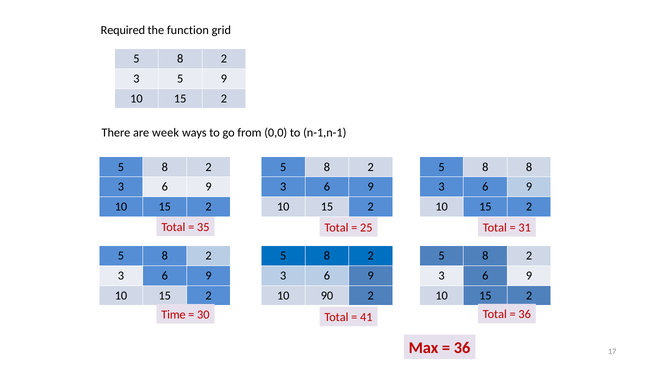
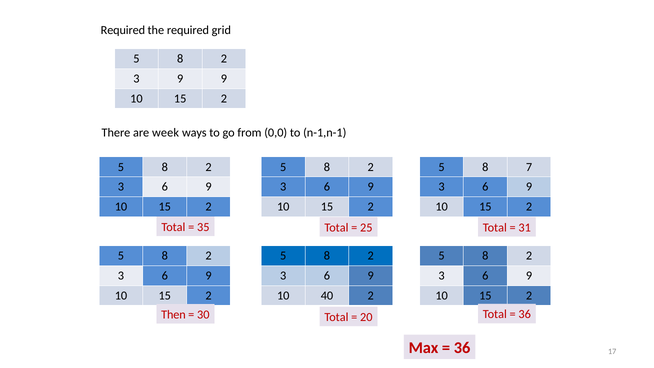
the function: function -> required
3 5: 5 -> 9
8 8: 8 -> 7
90: 90 -> 40
Time: Time -> Then
41: 41 -> 20
